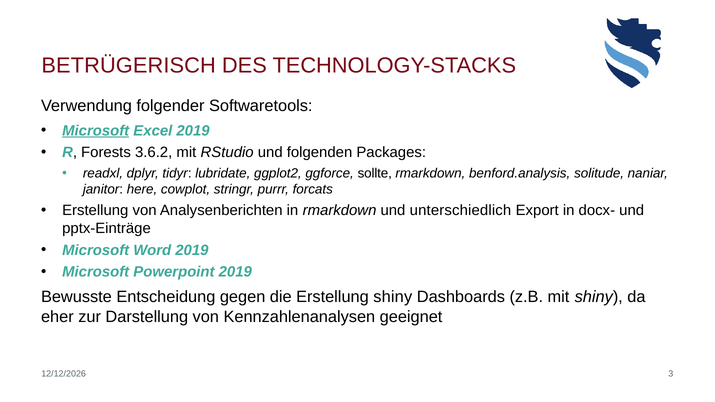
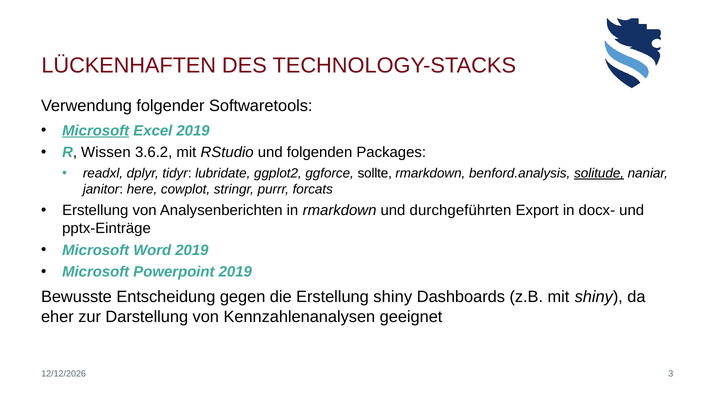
BETRÜGERISCH: BETRÜGERISCH -> LÜCKENHAFTEN
Forests: Forests -> Wissen
solitude underline: none -> present
unterschiedlich: unterschiedlich -> durchgeführten
